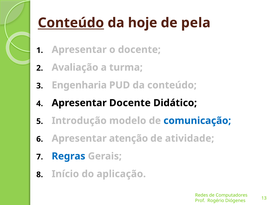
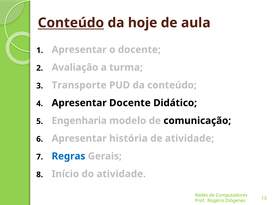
pela: pela -> aula
Engenharia: Engenharia -> Transporte
Introdução: Introdução -> Engenharia
comunicação colour: blue -> black
atenção: atenção -> história
do aplicação: aplicação -> atividade
